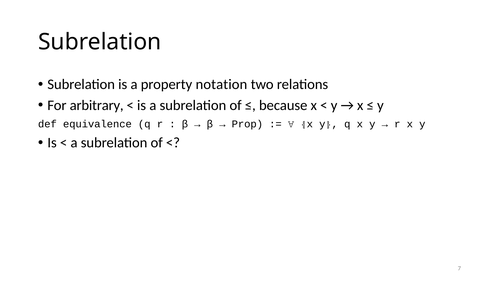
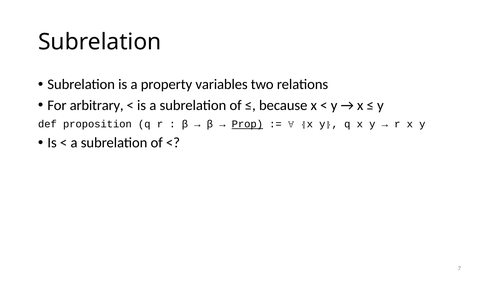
notation: notation -> variables
equivalence: equivalence -> proposition
Prop underline: none -> present
